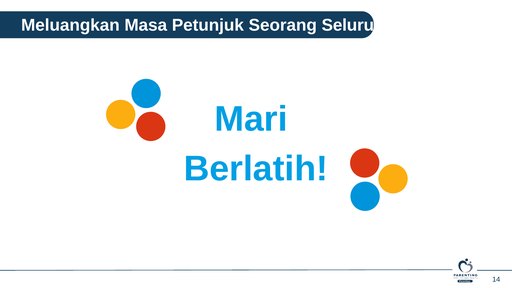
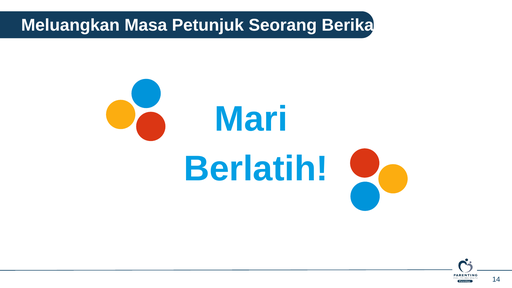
Seluruh: Seluruh -> Berikan
